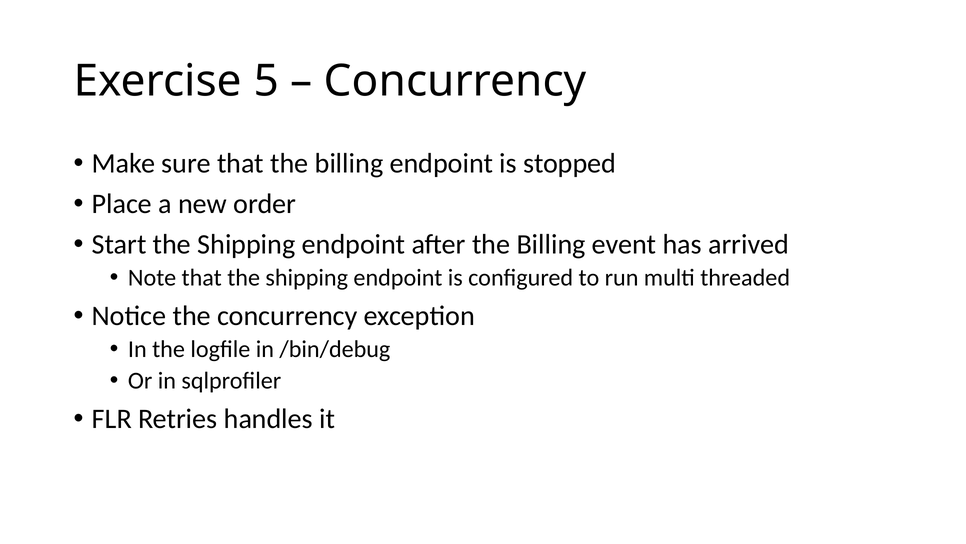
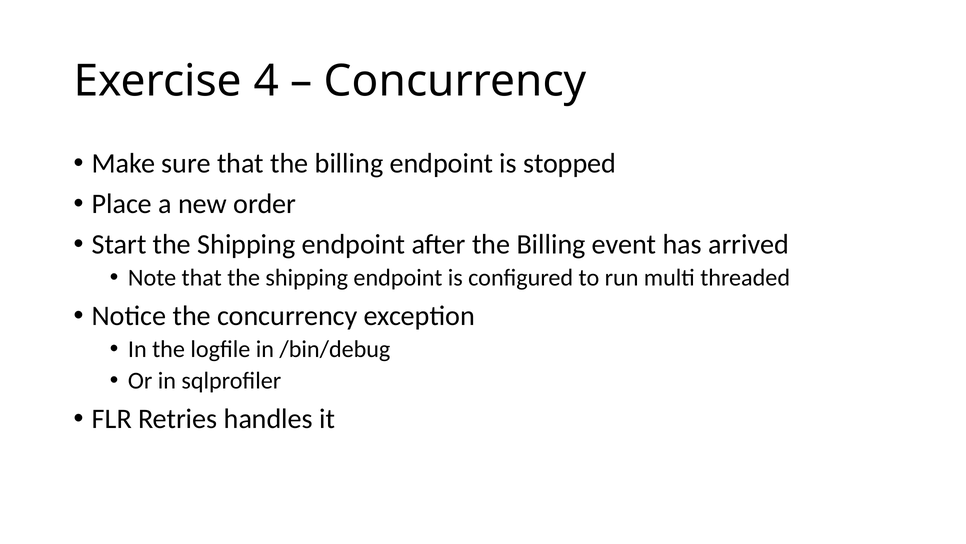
5: 5 -> 4
